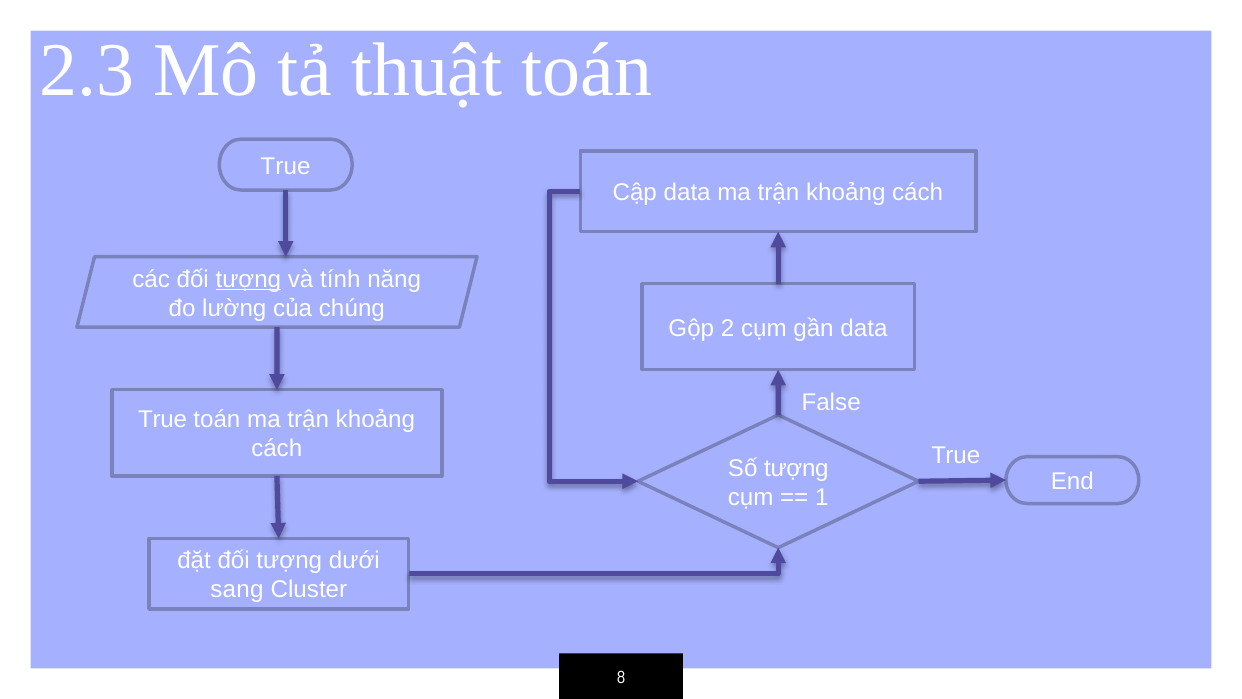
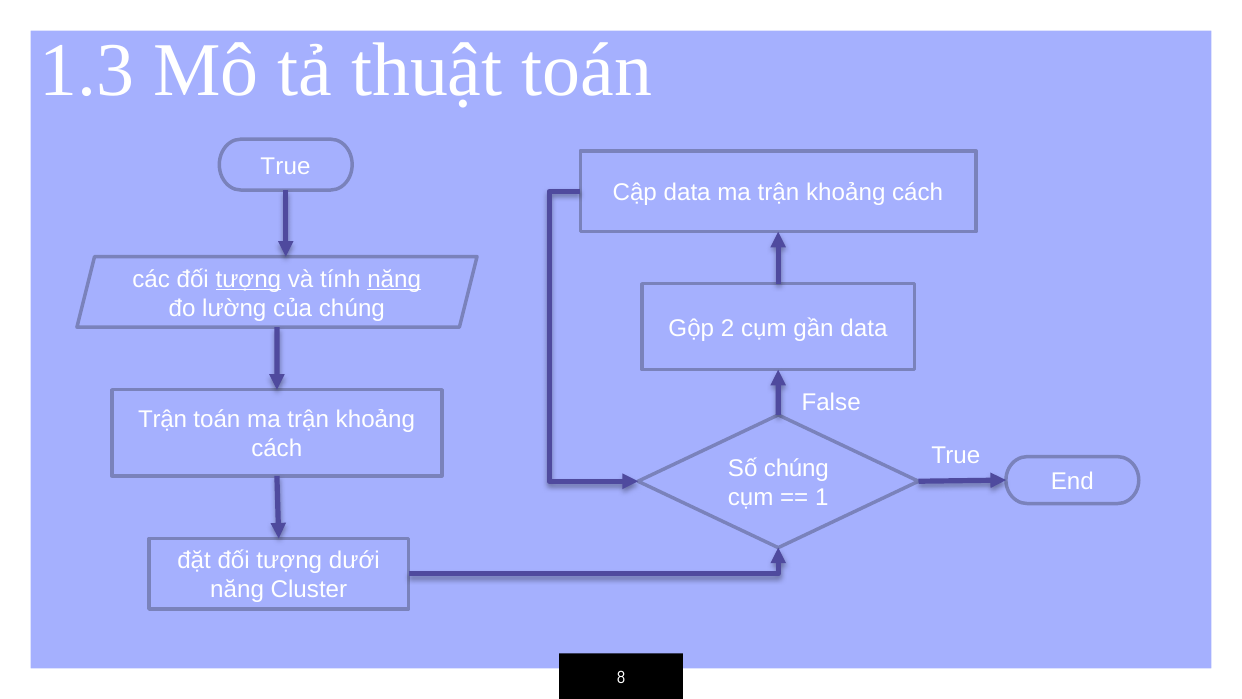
2.3: 2.3 -> 1.3
năng at (394, 279) underline: none -> present
True at (163, 420): True -> Trận
Số tượng: tượng -> chúng
sang at (237, 590): sang -> năng
